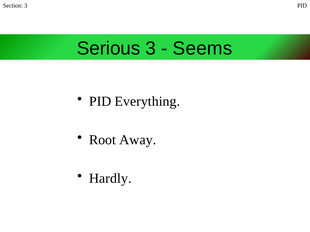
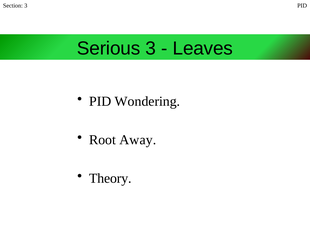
Seems: Seems -> Leaves
Everything: Everything -> Wondering
Hardly: Hardly -> Theory
